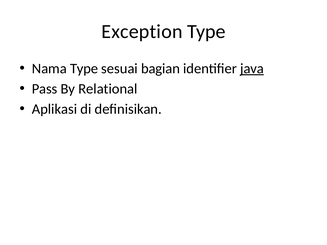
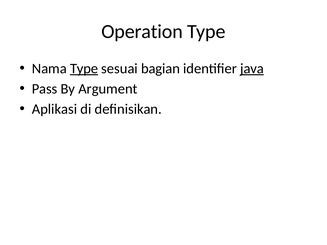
Exception: Exception -> Operation
Type at (84, 69) underline: none -> present
Relational: Relational -> Argument
